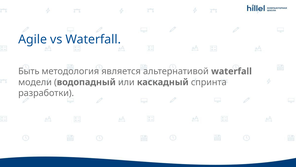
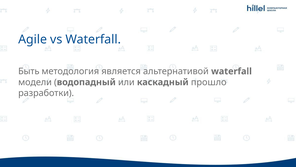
спринта: спринта -> прошло
